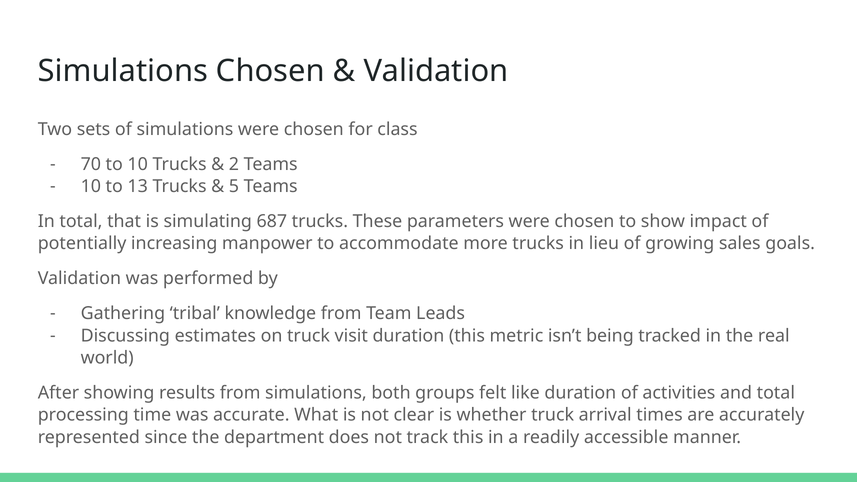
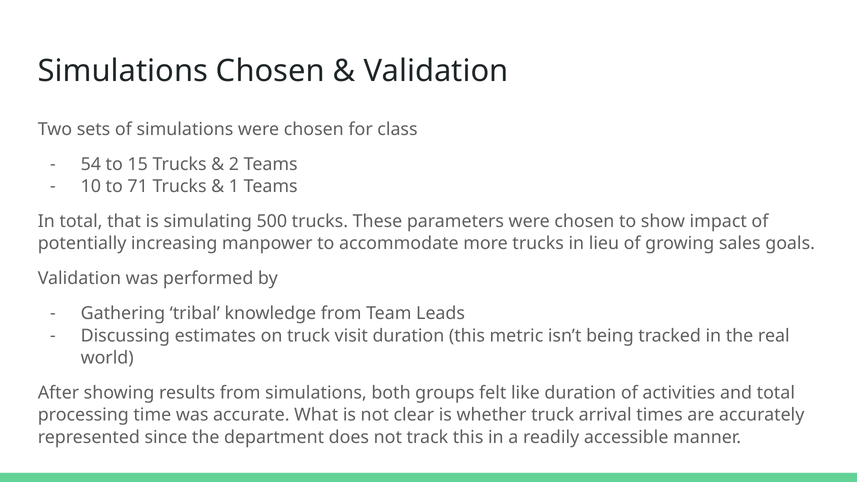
70: 70 -> 54
to 10: 10 -> 15
13: 13 -> 71
5: 5 -> 1
687: 687 -> 500
